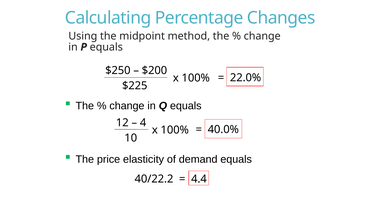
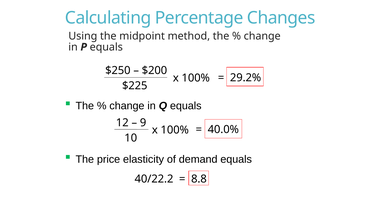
22.0%: 22.0% -> 29.2%
4: 4 -> 9
4.4: 4.4 -> 8.8
